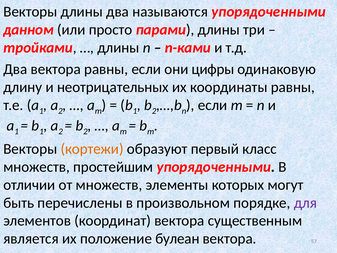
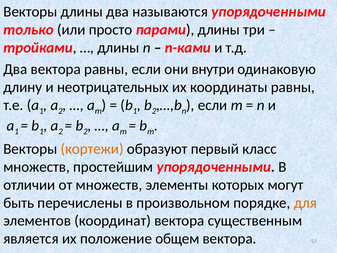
данном: данном -> только
цифры: цифры -> внутри
для colour: purple -> orange
булеан: булеан -> общем
